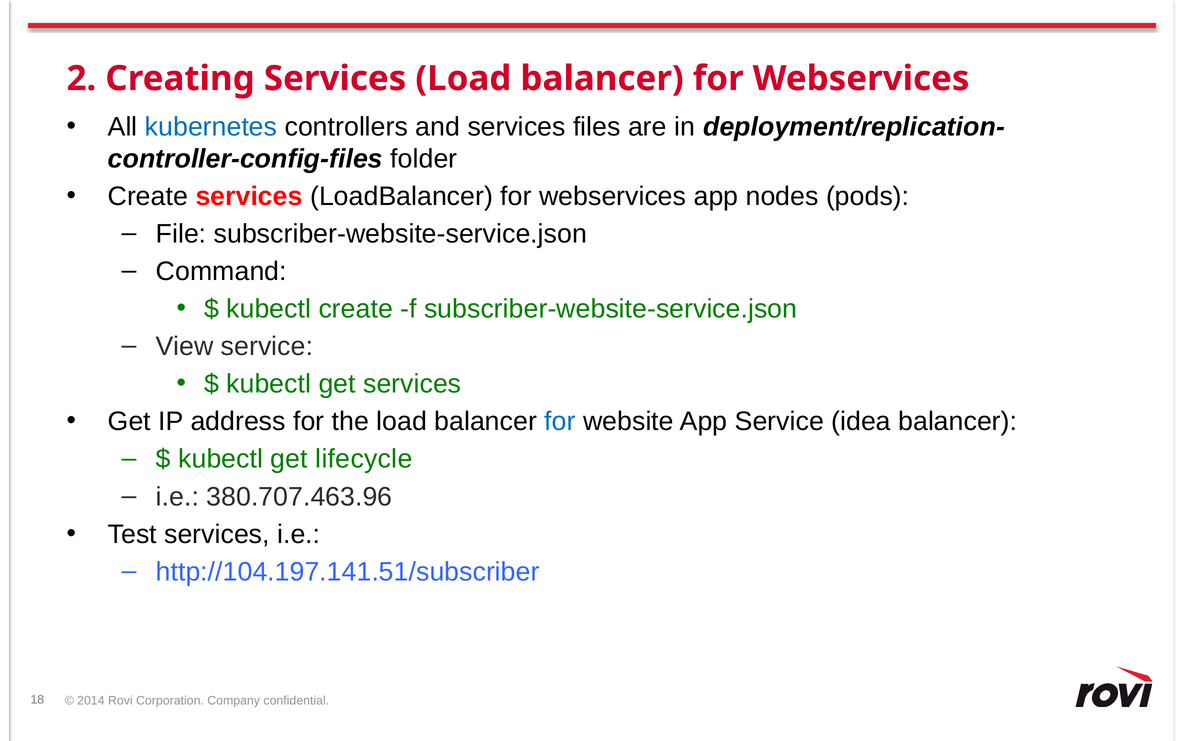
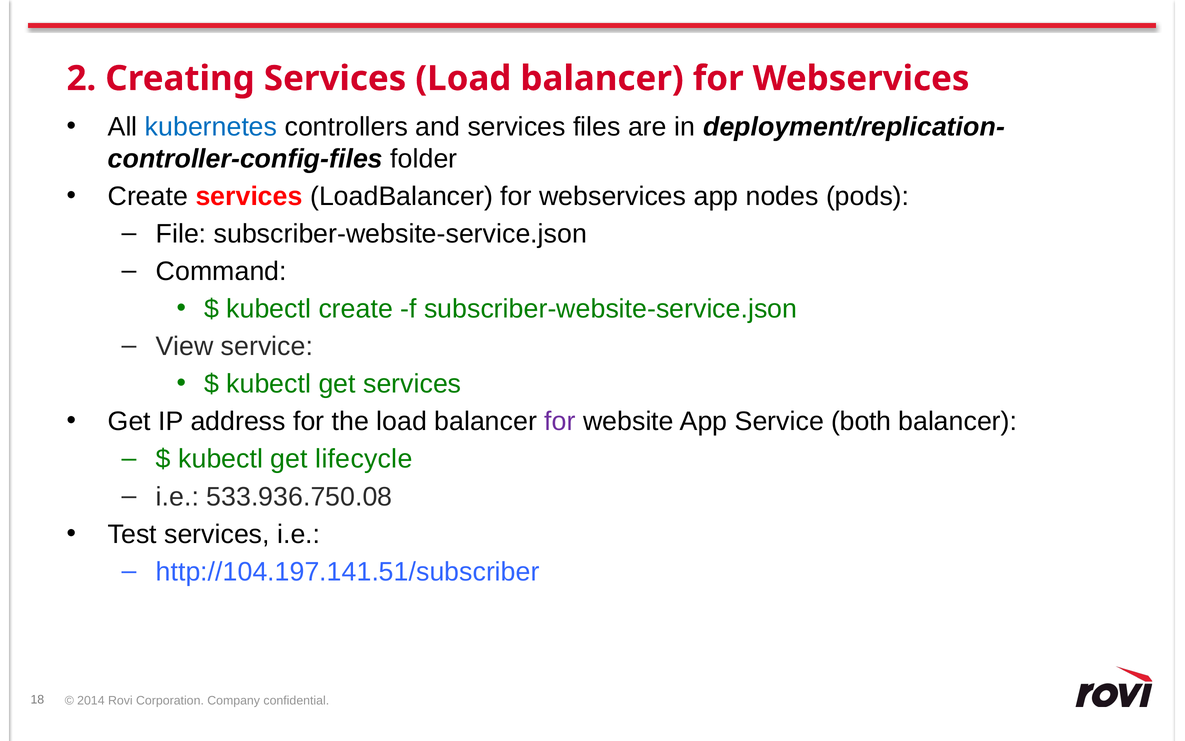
for at (560, 421) colour: blue -> purple
idea: idea -> both
380.707.463.96: 380.707.463.96 -> 533.936.750.08
